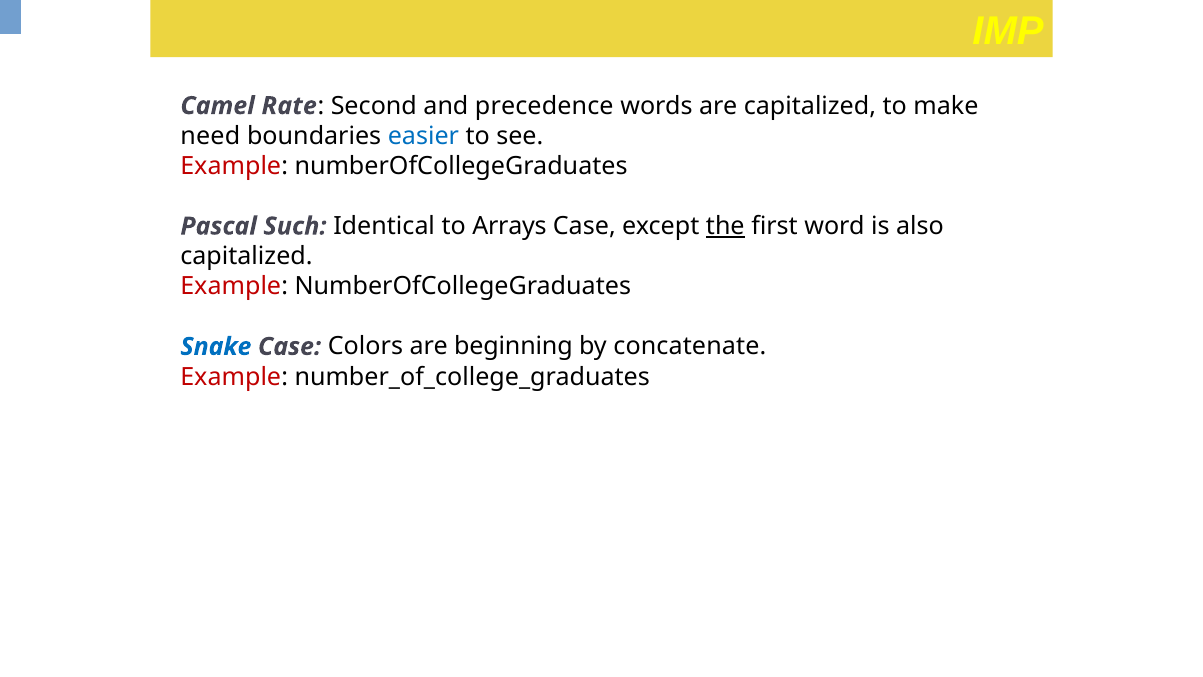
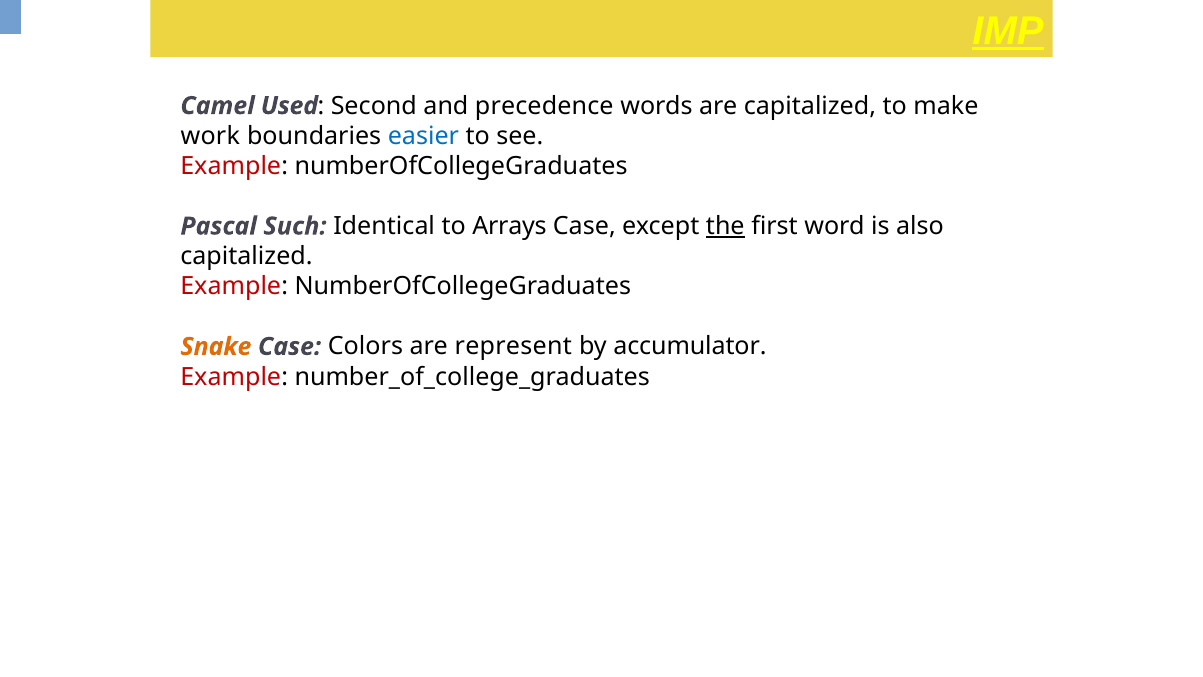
IMP underline: none -> present
Rate: Rate -> Used
need: need -> work
Snake colour: blue -> orange
beginning: beginning -> represent
concatenate: concatenate -> accumulator
